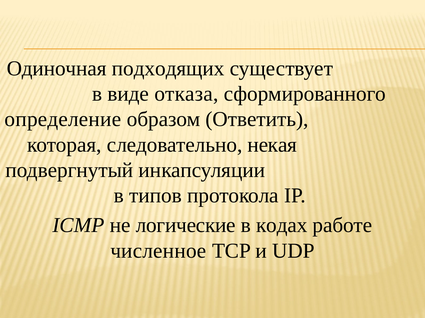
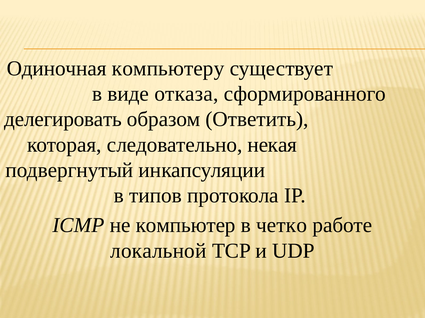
подходящих: подходящих -> компьютеру
определение: определение -> делегировать
логические: логические -> компьютер
кодах: кодах -> четко
численное: численное -> локальной
